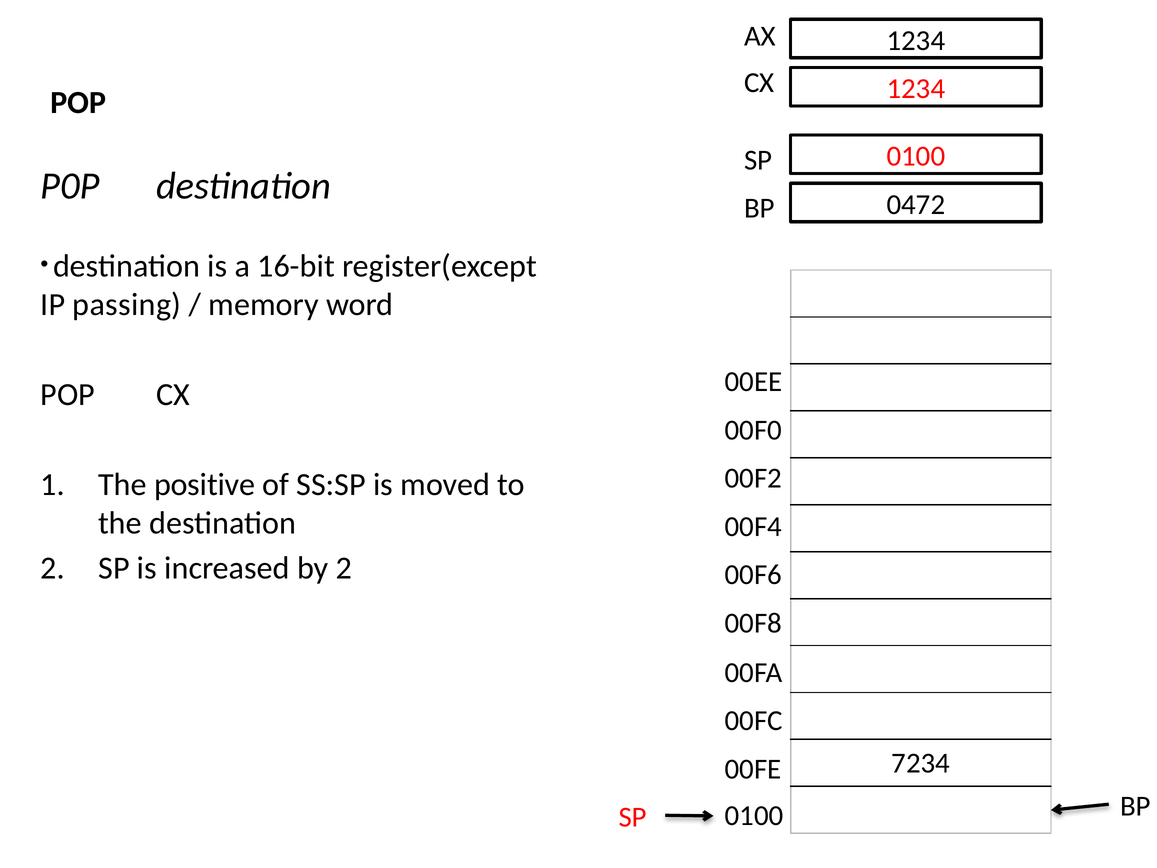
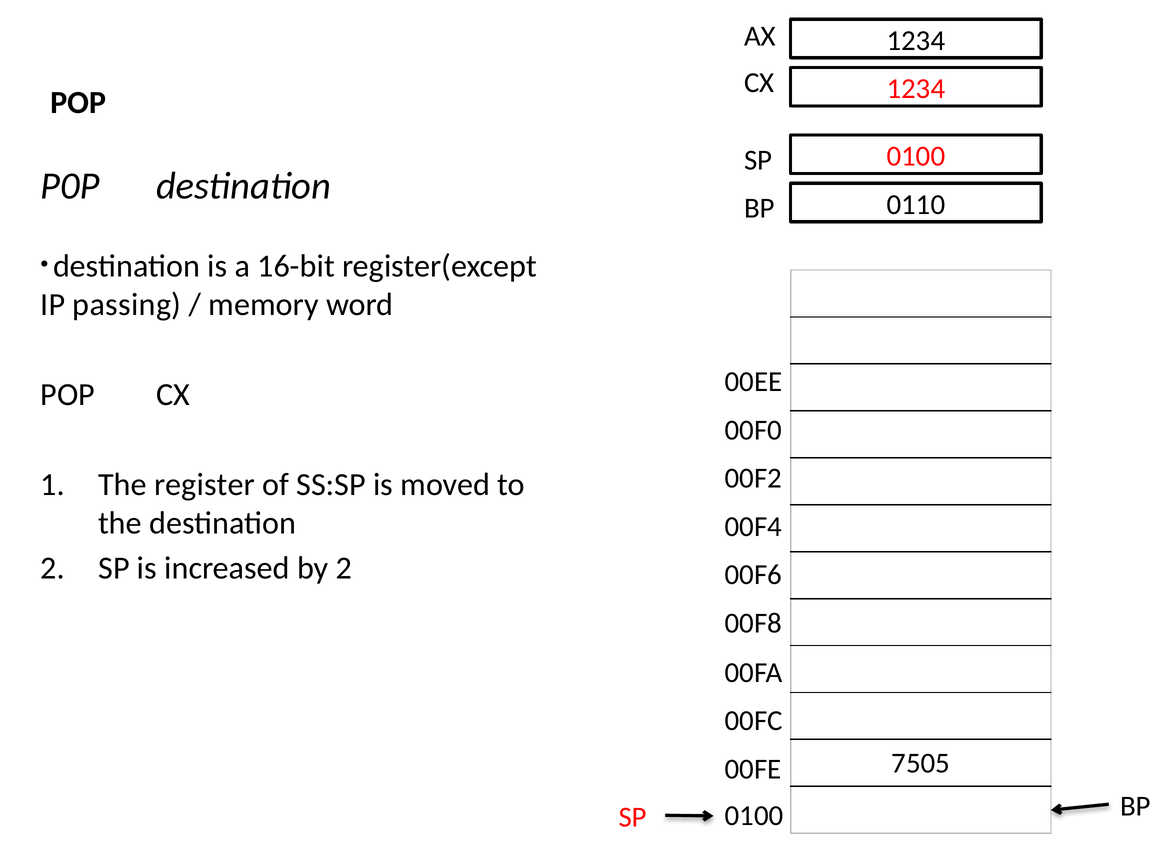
0472: 0472 -> 0110
positive: positive -> register
7234: 7234 -> 7505
